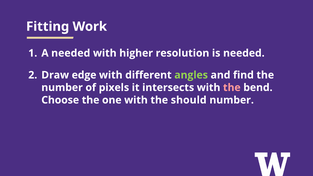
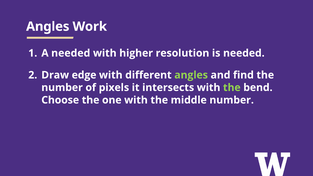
Fitting at (48, 27): Fitting -> Angles
the at (232, 88) colour: pink -> light green
should: should -> middle
